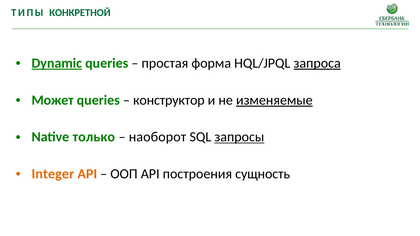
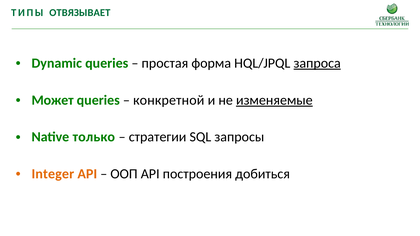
КОНКРЕТНОЙ: КОНКРЕТНОЙ -> ОТВЯЗЫВАЕТ
Dynamic underline: present -> none
конструктор: конструктор -> конкретной
наоборот: наоборот -> стратегии
запросы underline: present -> none
сущность: сущность -> добиться
